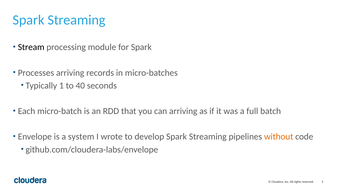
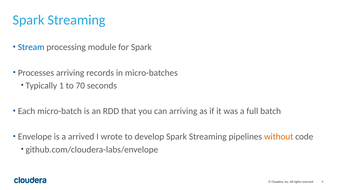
Stream colour: black -> blue
40: 40 -> 70
system: system -> arrived
